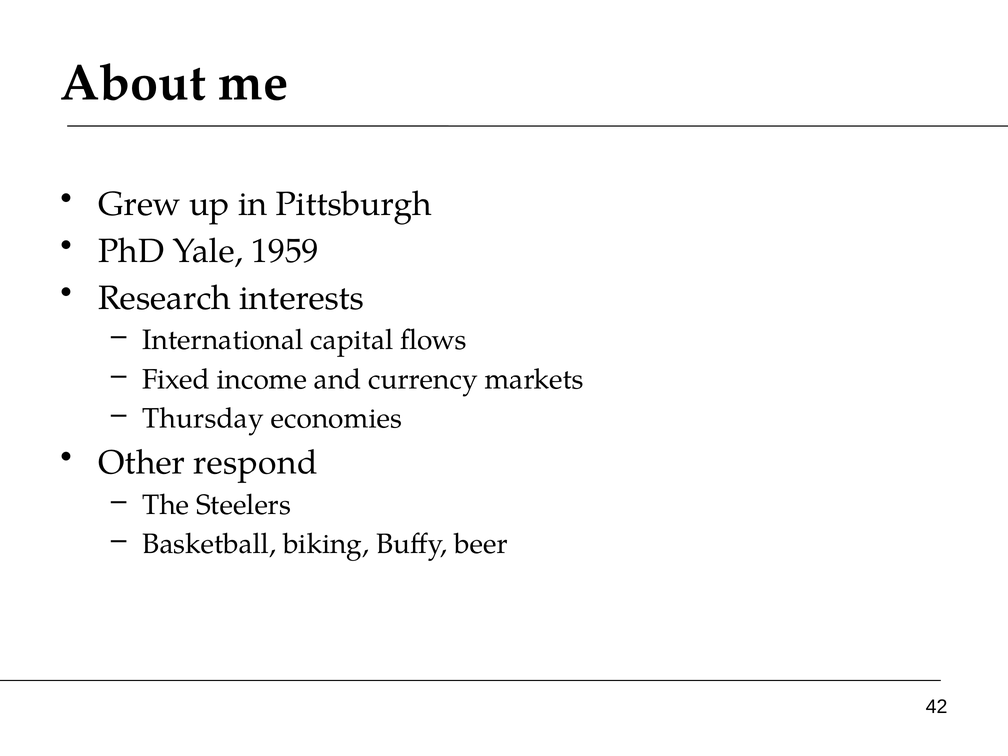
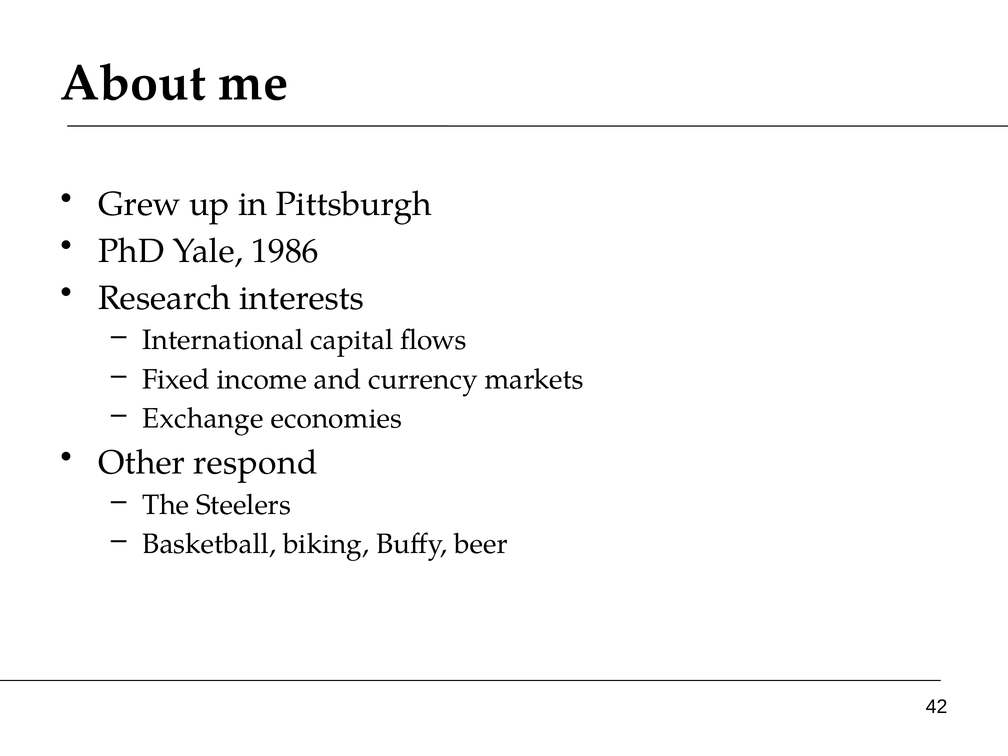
1959: 1959 -> 1986
Thursday: Thursday -> Exchange
